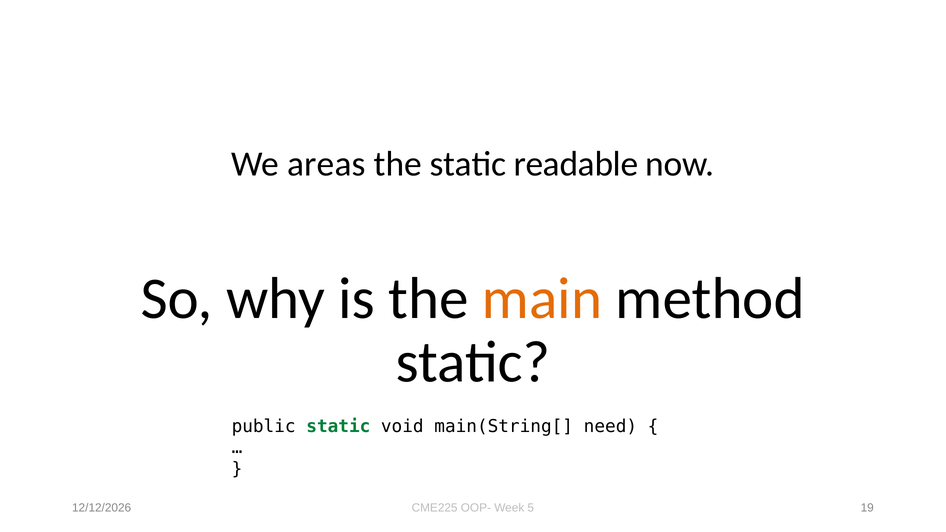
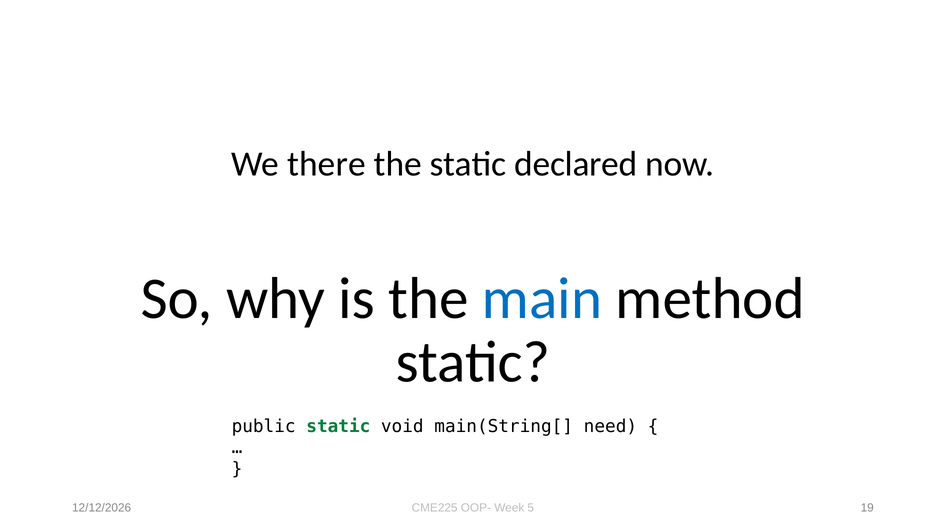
areas: areas -> there
readable: readable -> declared
main colour: orange -> blue
